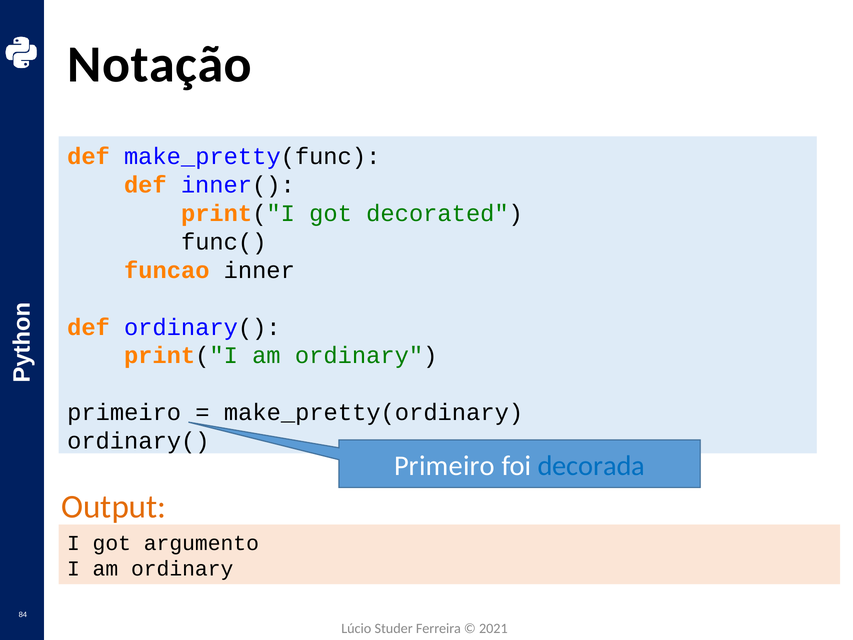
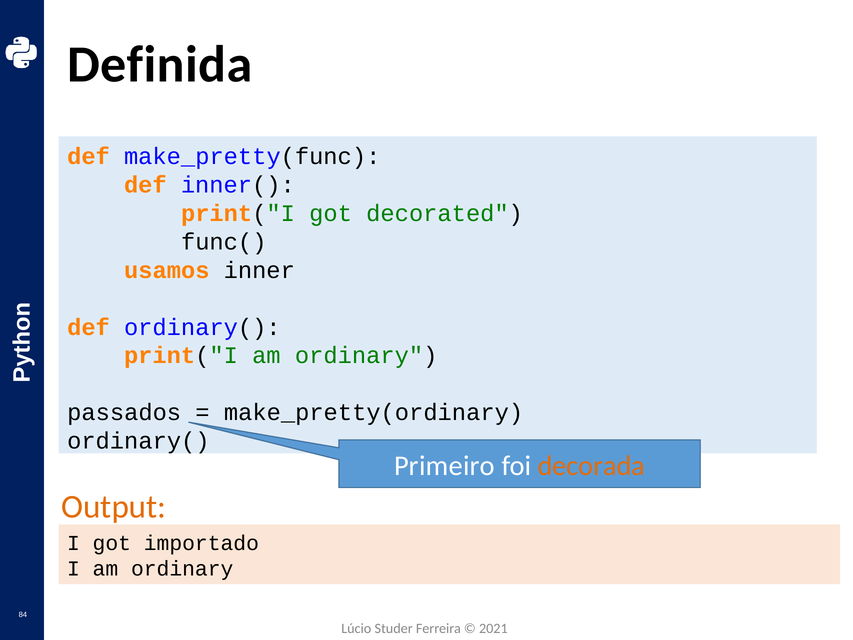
Notação: Notação -> Definida
funcao: funcao -> usamos
primeiro at (124, 412): primeiro -> passados
decorada colour: blue -> orange
argumento: argumento -> importado
